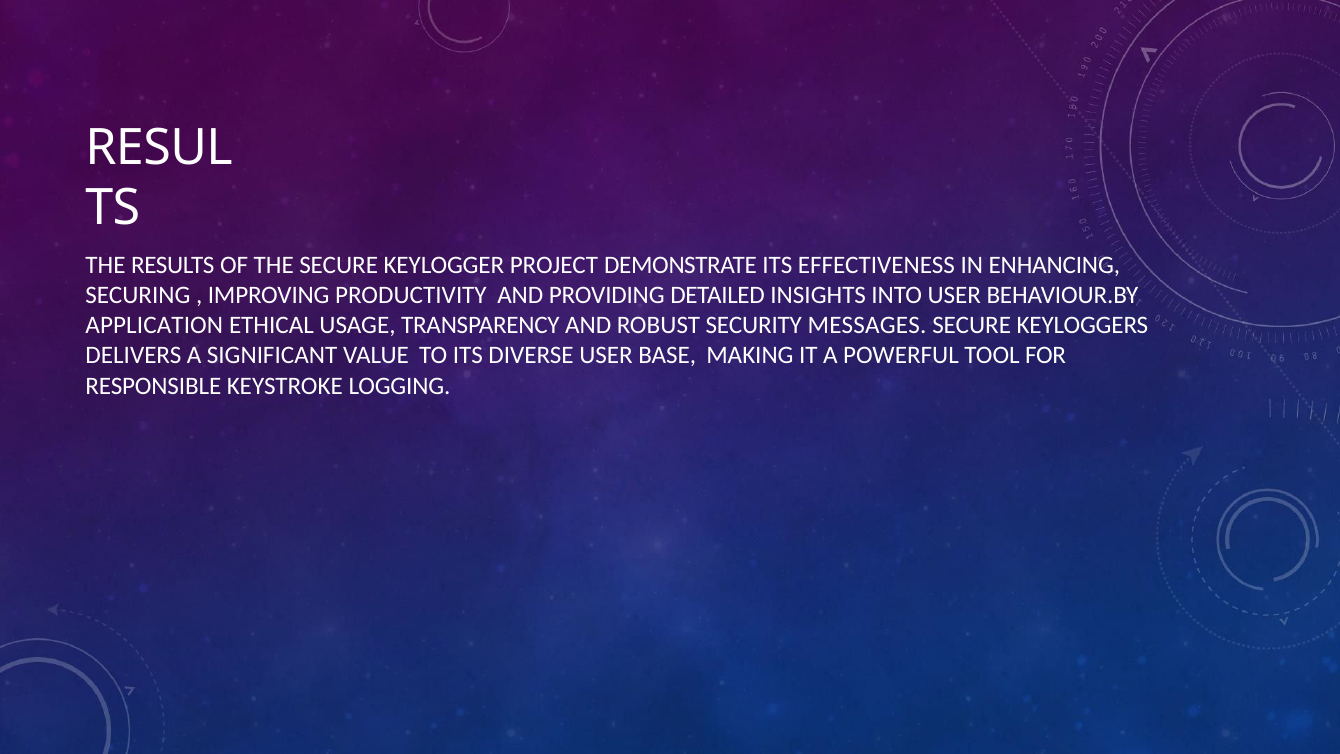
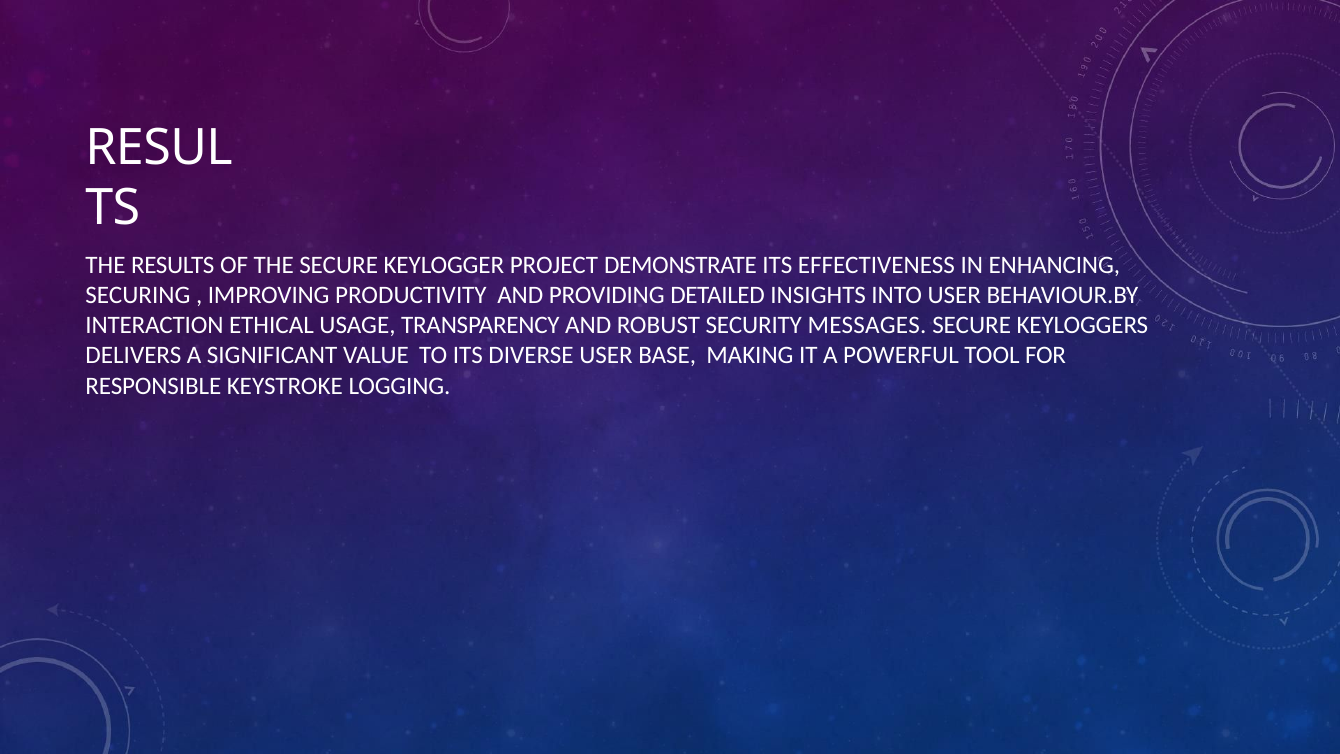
APPLICATION: APPLICATION -> INTERACTION
